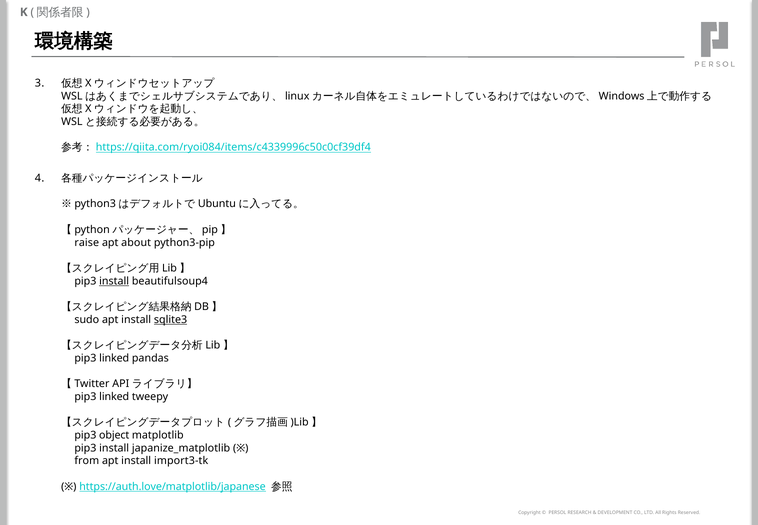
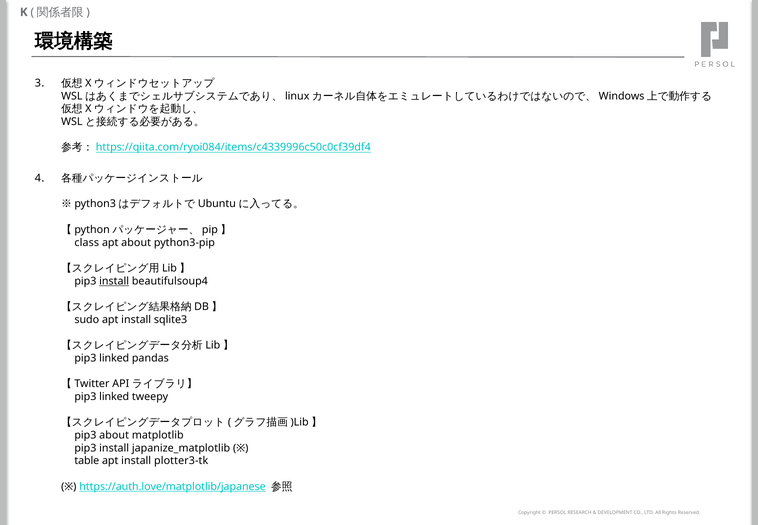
raise: raise -> class
sqlite3 underline: present -> none
pip3 object: object -> about
from: from -> table
import3-tk: import3-tk -> plotter3-tk
